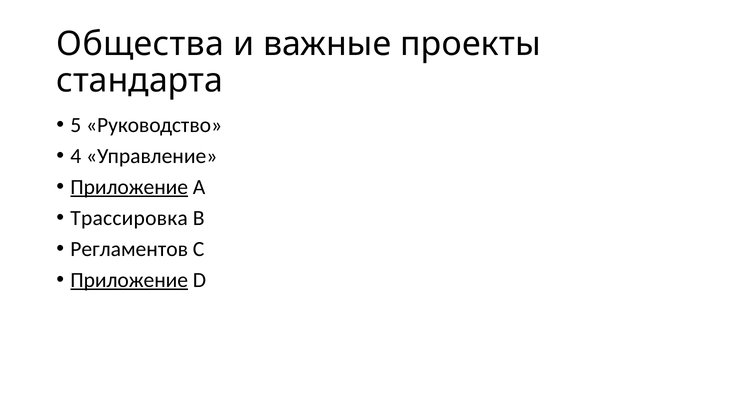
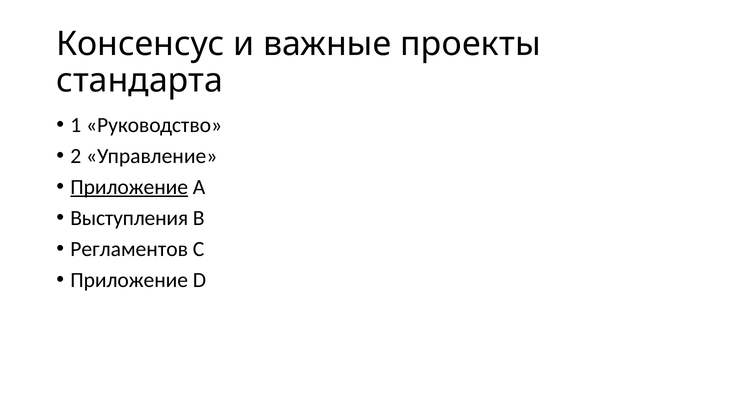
Общества: Общества -> Консенсус
5: 5 -> 1
4: 4 -> 2
Трассировка: Трассировка -> Выступления
Приложение at (129, 280) underline: present -> none
